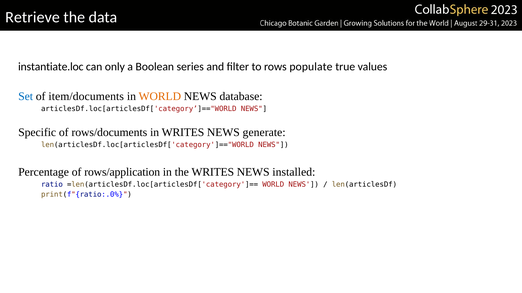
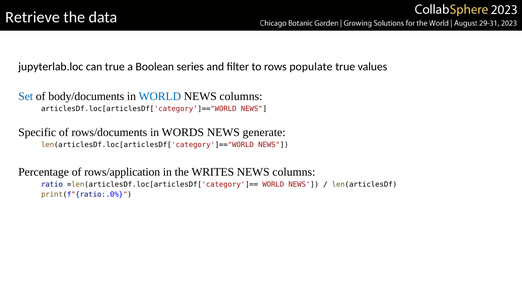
instantiate.loc: instantiate.loc -> jupyterlab.loc
can only: only -> true
item/documents: item/documents -> body/documents
WORLD at (160, 97) colour: orange -> blue
database at (241, 97): database -> columns
in WRITES: WRITES -> WORDS
installed at (294, 172): installed -> columns
